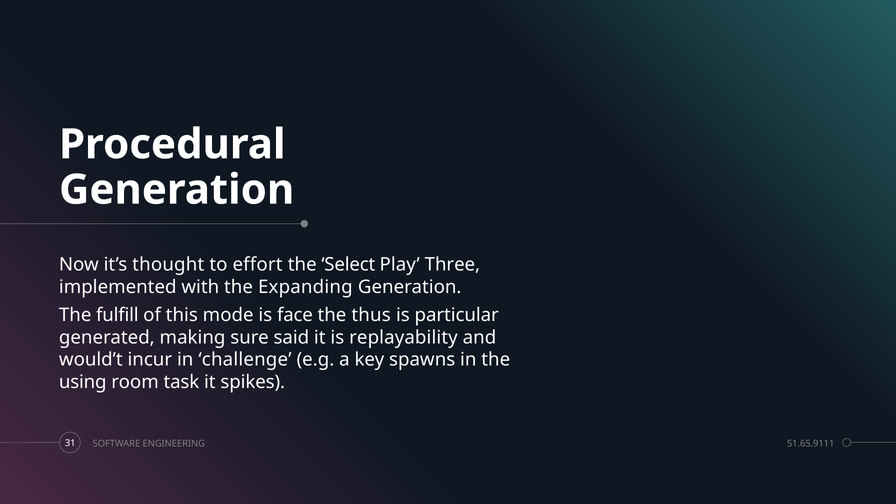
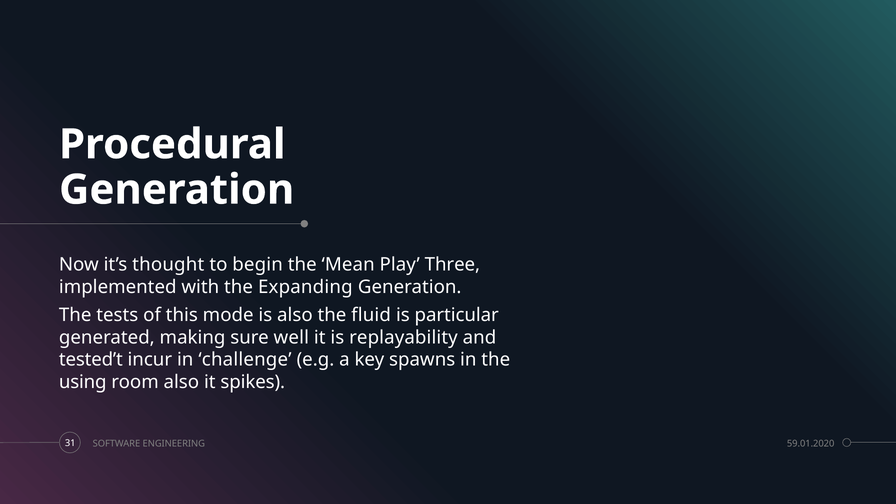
effort: effort -> begin
Select: Select -> Mean
fulfill: fulfill -> tests
is face: face -> also
thus: thus -> fluid
said: said -> well
would’t: would’t -> tested’t
room task: task -> also
51.65.9111: 51.65.9111 -> 59.01.2020
